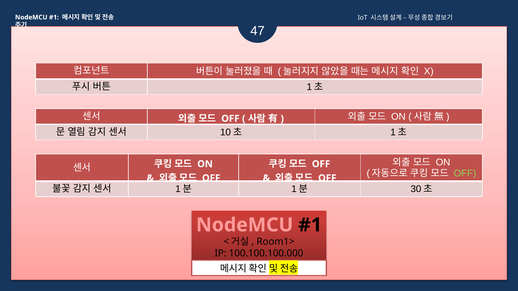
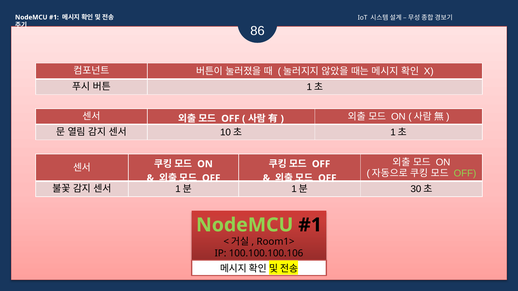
47: 47 -> 86
NodeMCU at (245, 225) colour: pink -> light green
100.100.100.000: 100.100.100.000 -> 100.100.100.106
